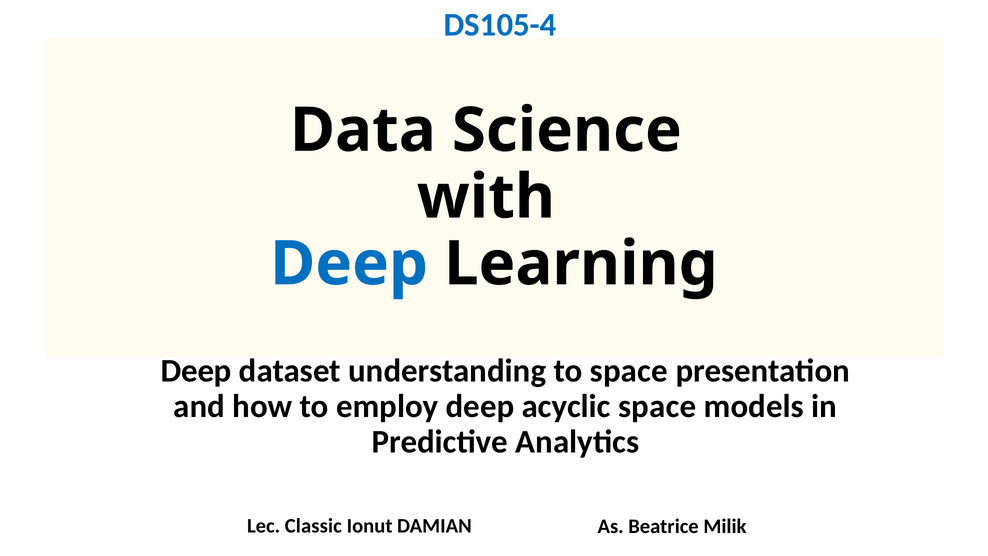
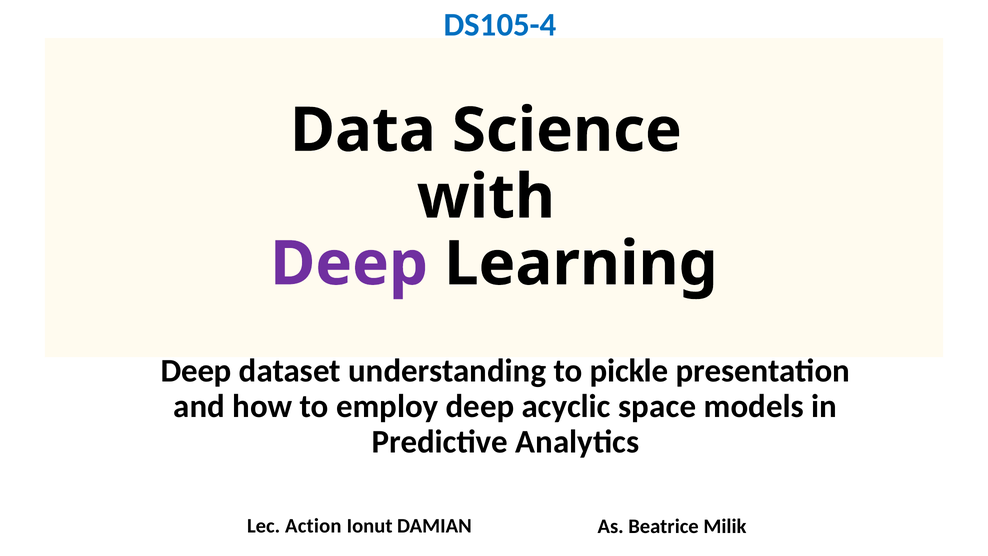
Deep at (349, 264) colour: blue -> purple
to space: space -> pickle
Classic: Classic -> Action
